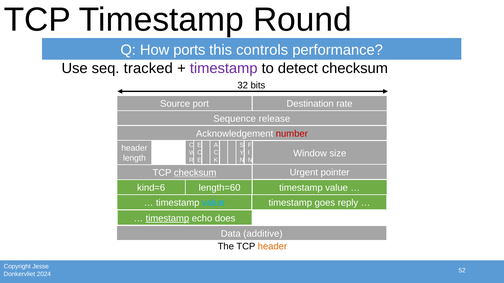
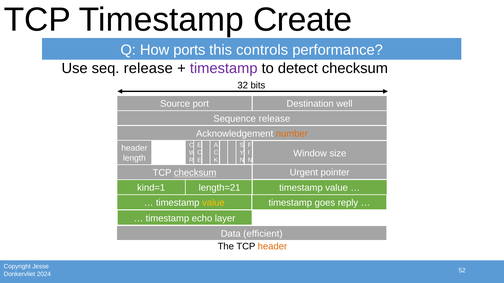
Round: Round -> Create
seq tracked: tracked -> release
rate: rate -> well
number colour: red -> orange
kind=6: kind=6 -> kind=1
length=60: length=60 -> length=21
value at (213, 203) colour: light blue -> yellow
timestamp at (167, 219) underline: present -> none
does: does -> layer
additive: additive -> efficient
